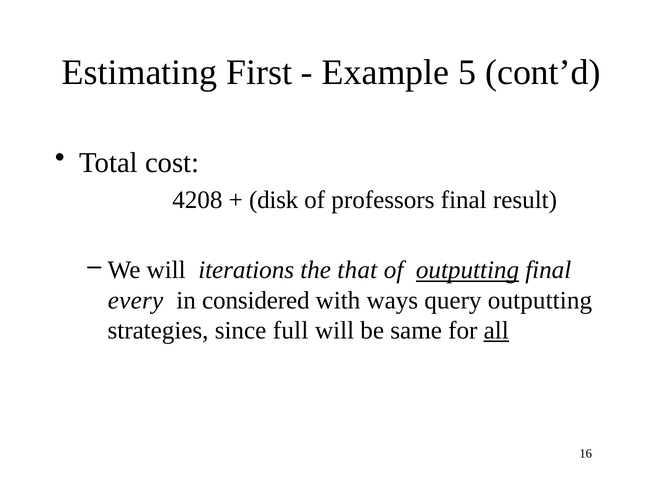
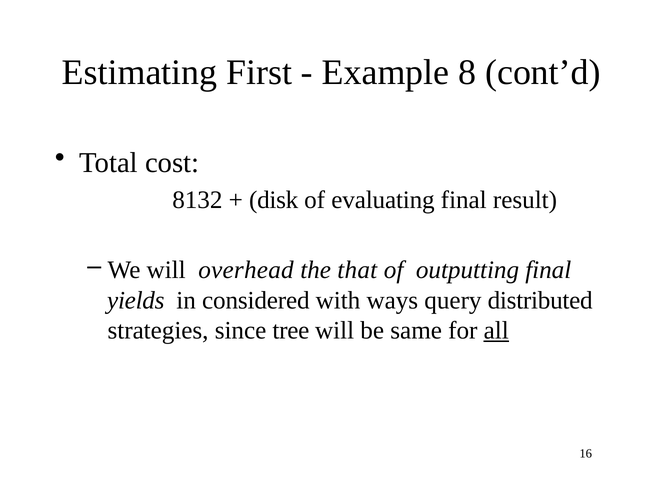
5: 5 -> 8
4208: 4208 -> 8132
professors: professors -> evaluating
iterations: iterations -> overhead
outputting at (468, 270) underline: present -> none
every: every -> yields
query outputting: outputting -> distributed
full: full -> tree
